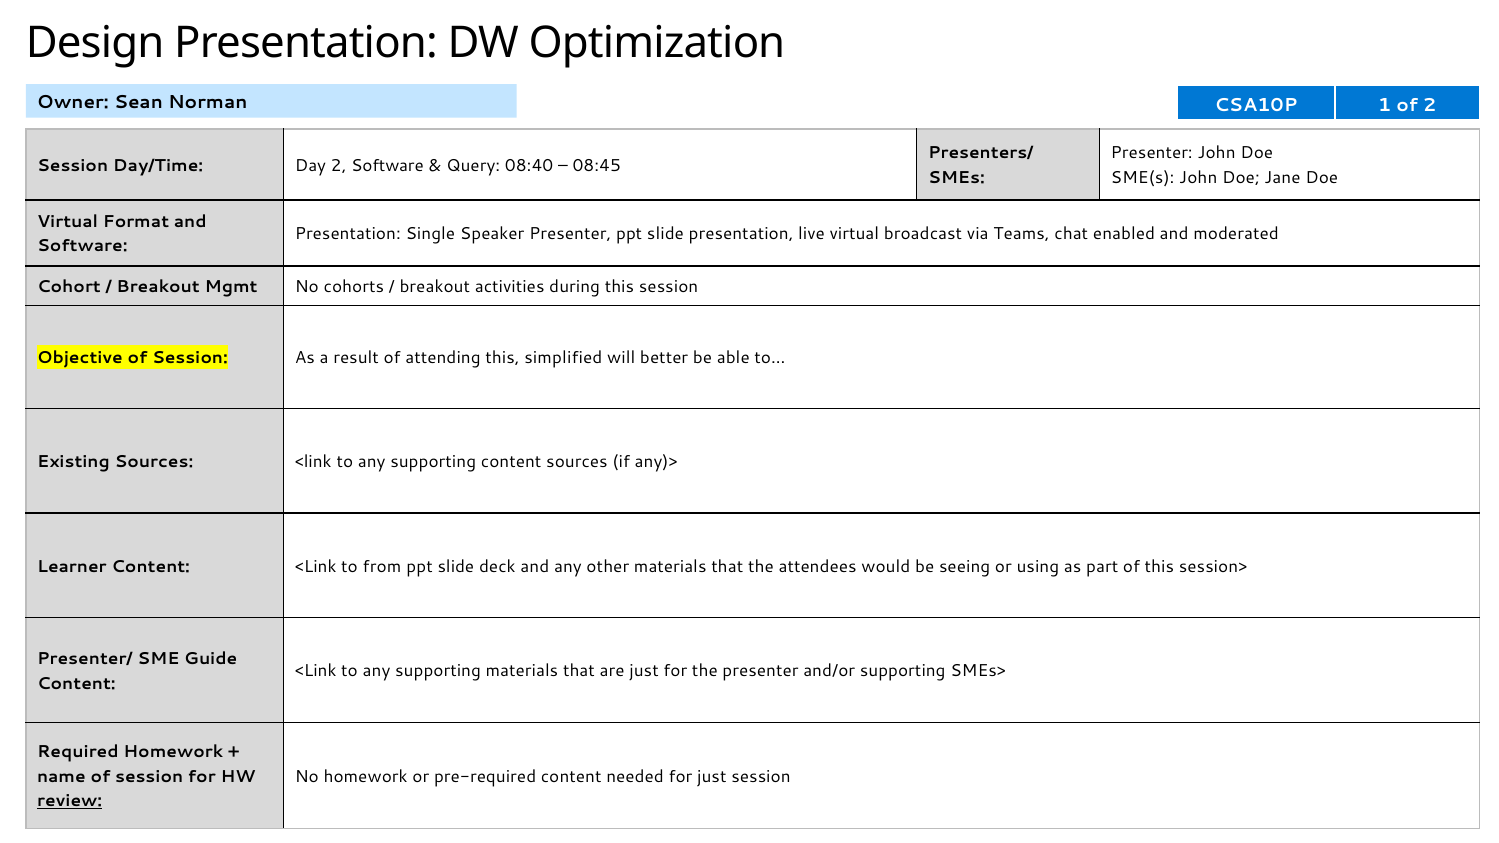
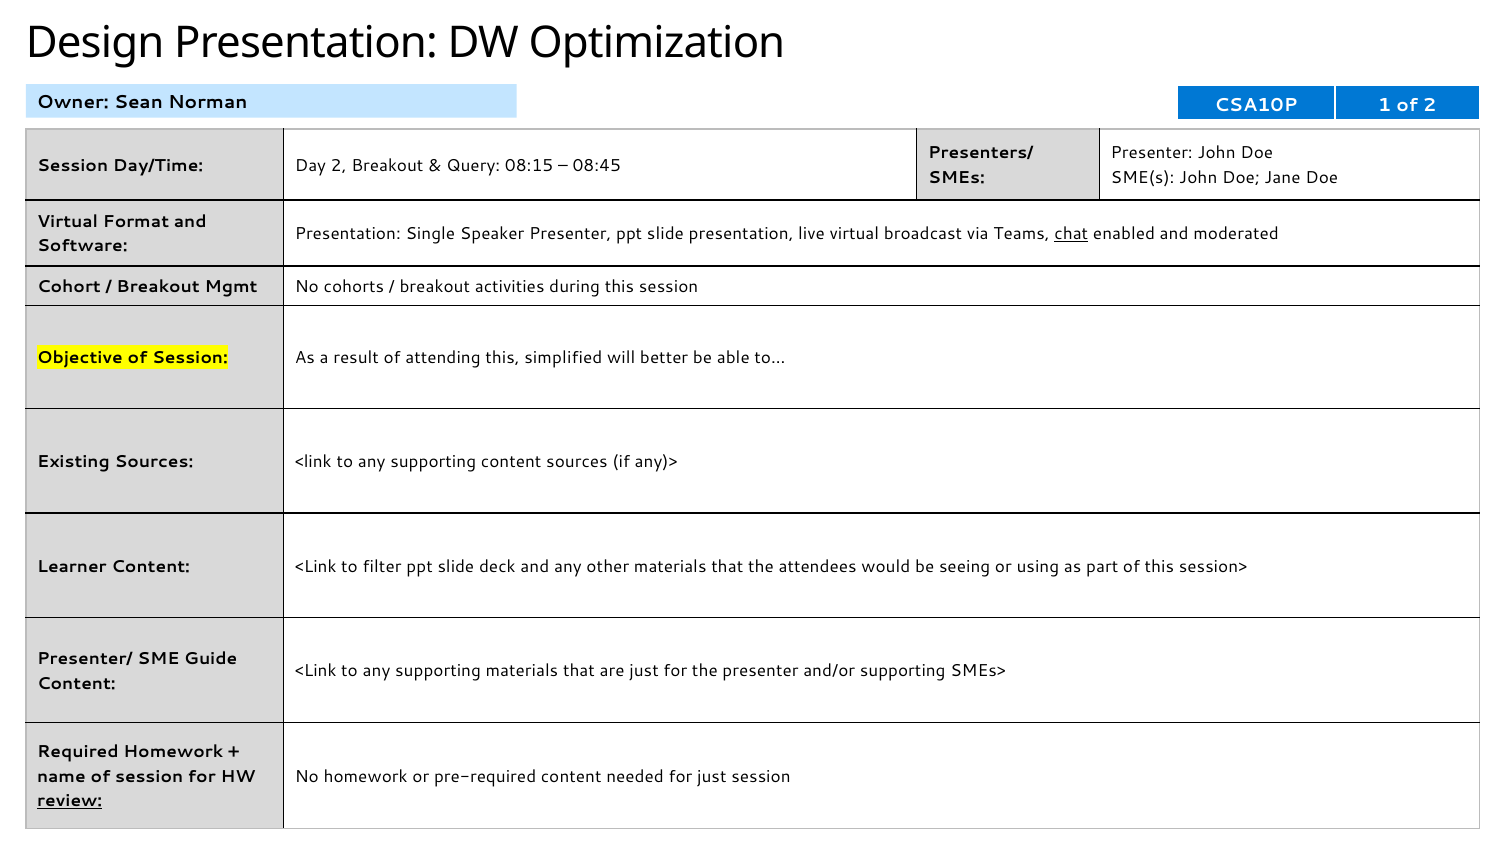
2 Software: Software -> Breakout
08:40: 08:40 -> 08:15
chat underline: none -> present
from: from -> filter
